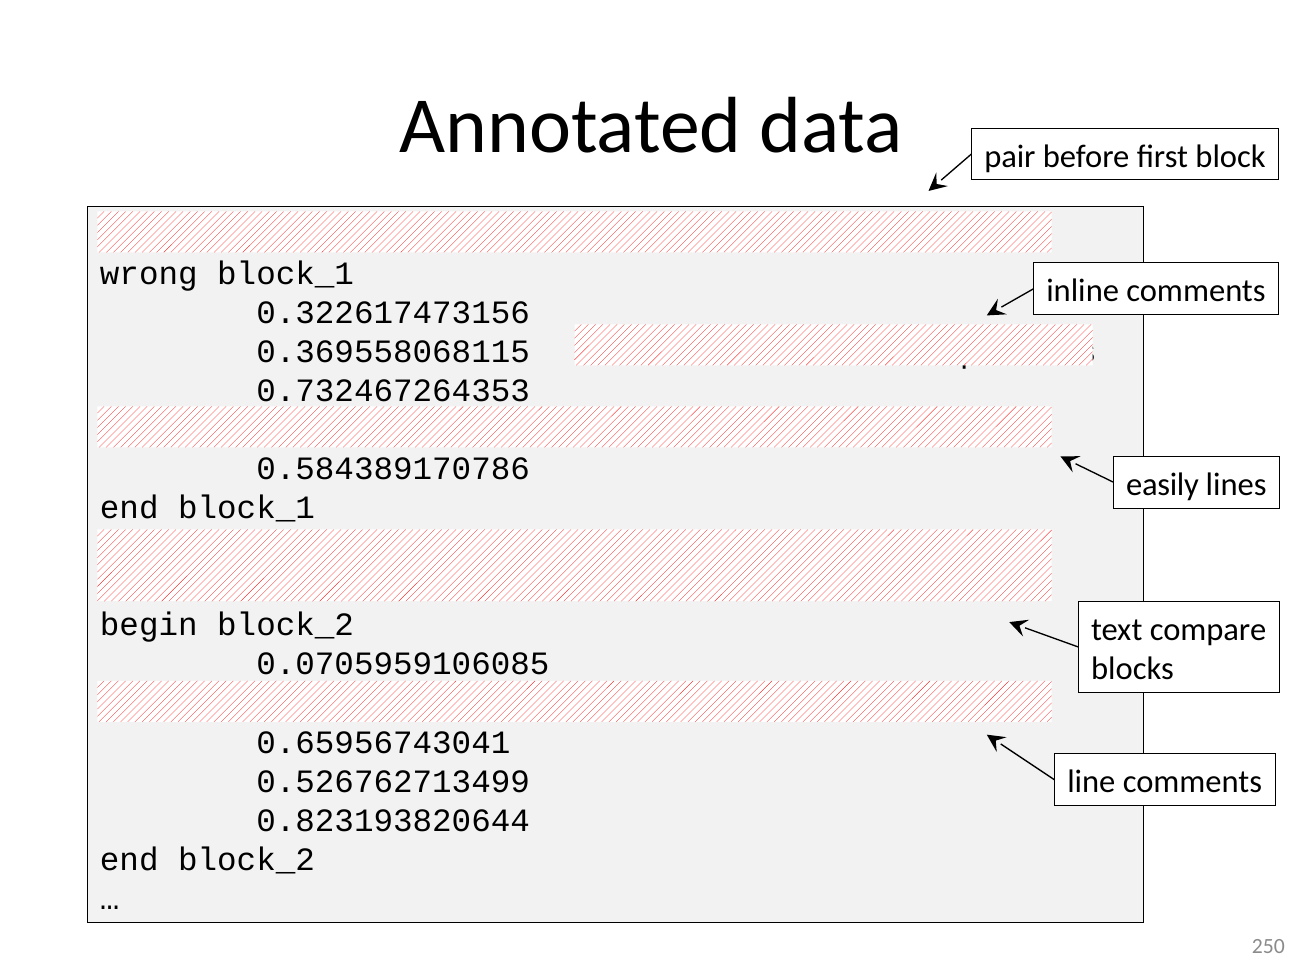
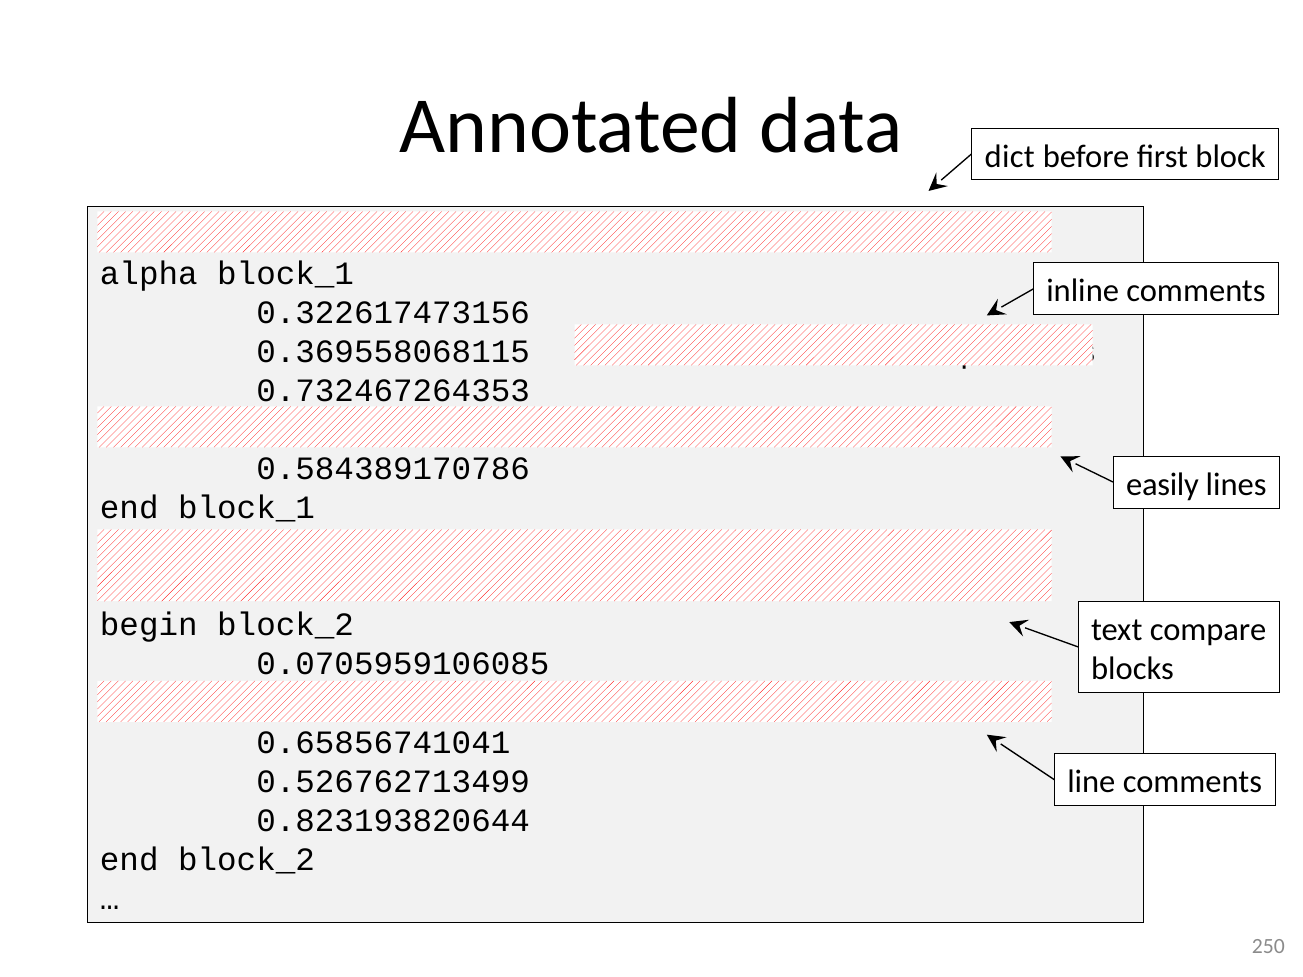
pair: pair -> dict
wrong: wrong -> alpha
0.65956743041: 0.65956743041 -> 0.65856741041
